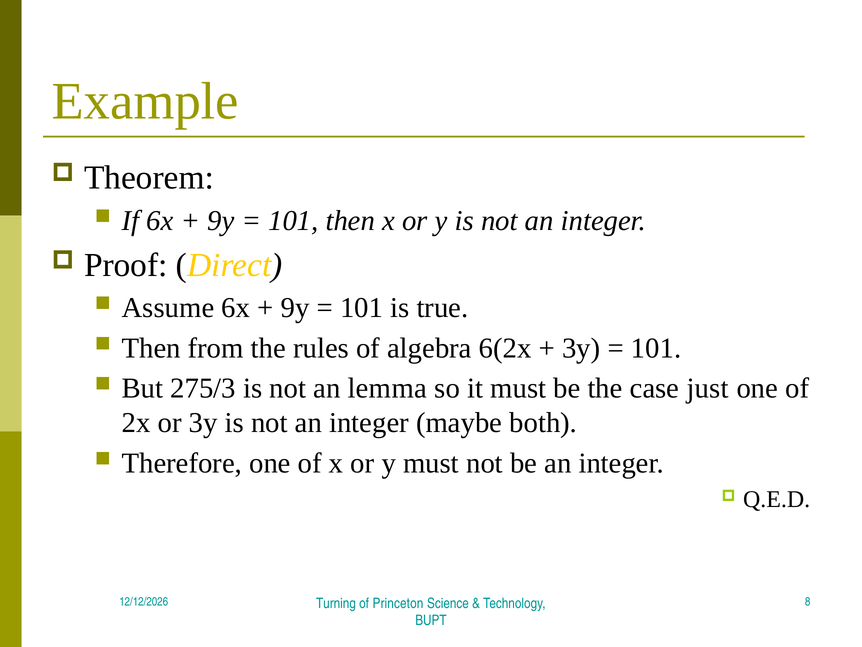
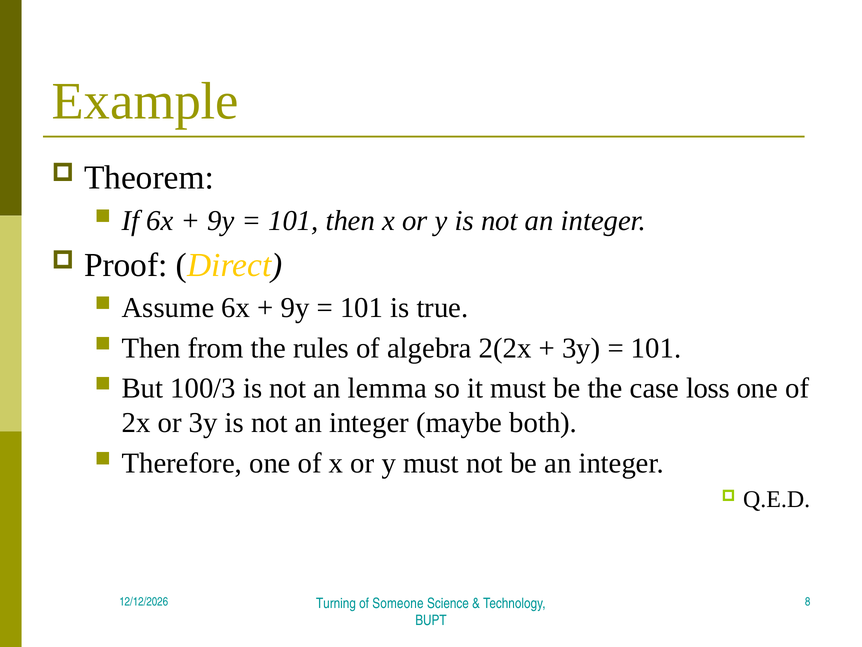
6(2x: 6(2x -> 2(2x
275/3: 275/3 -> 100/3
just: just -> loss
Princeton: Princeton -> Someone
